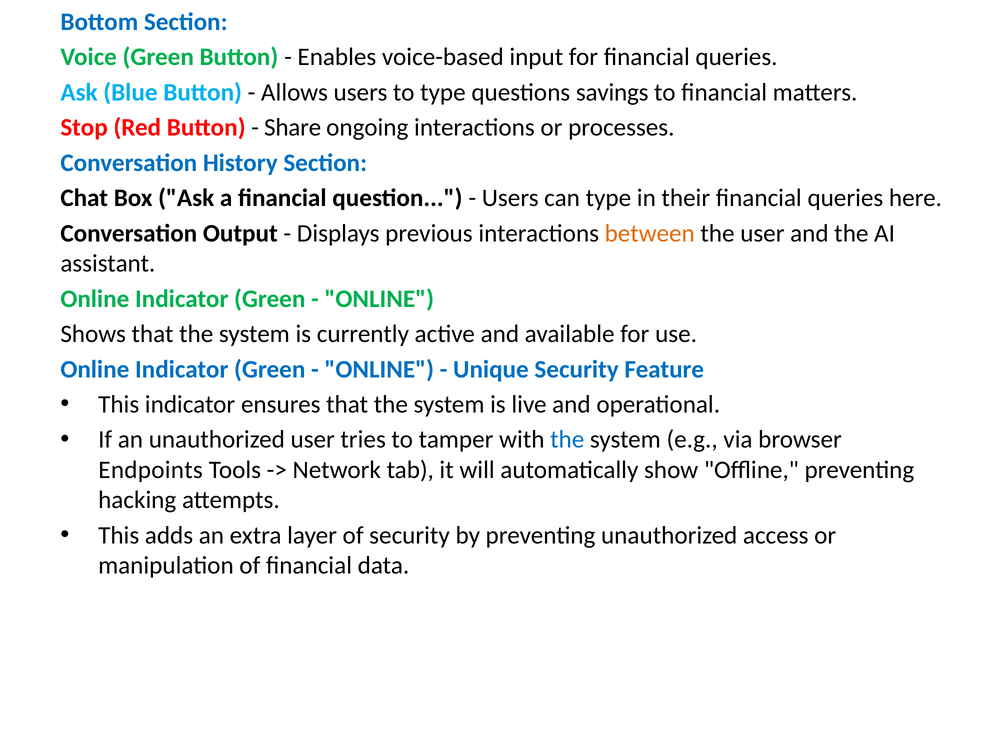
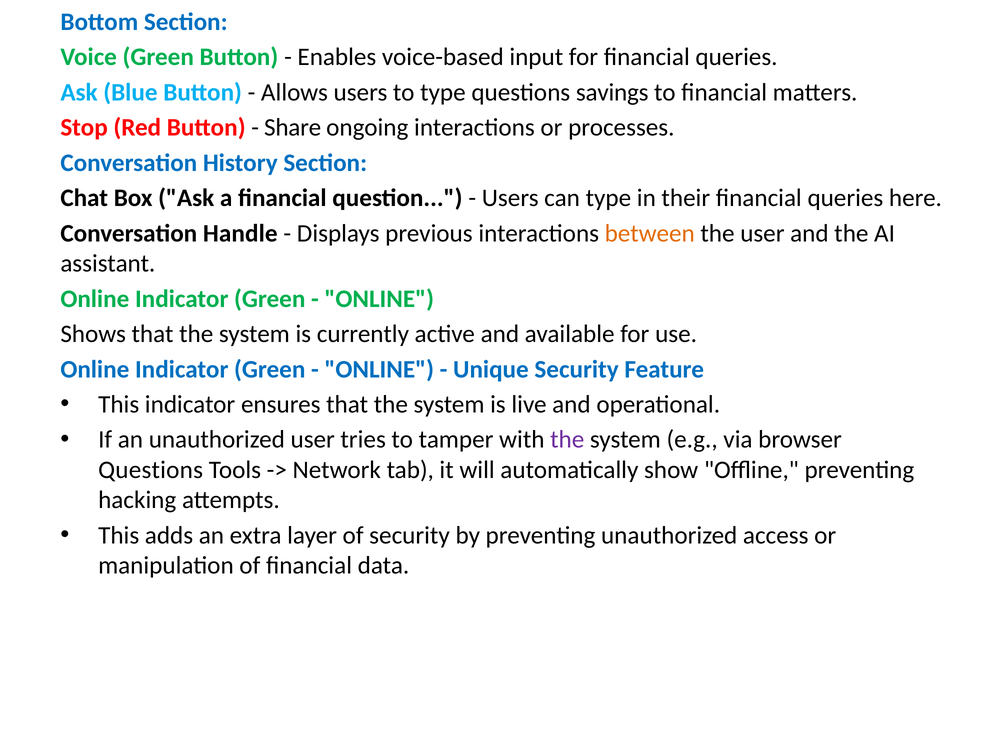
Output: Output -> Handle
the at (567, 440) colour: blue -> purple
Endpoints at (151, 470): Endpoints -> Questions
